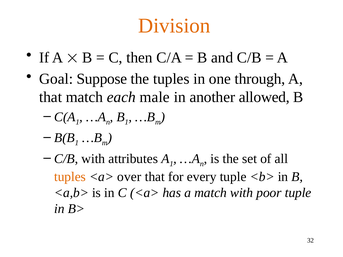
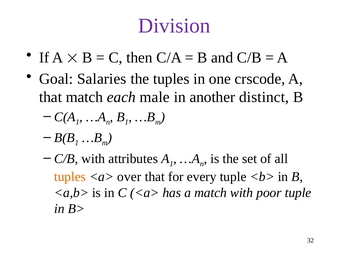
Division colour: orange -> purple
Suppose: Suppose -> Salaries
through: through -> crscode
allowed: allowed -> distinct
